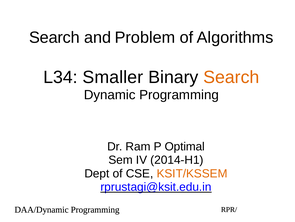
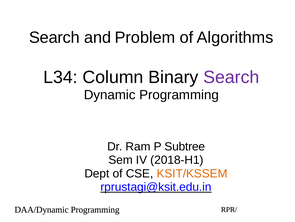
Smaller: Smaller -> Column
Search at (231, 77) colour: orange -> purple
Optimal: Optimal -> Subtree
2014-H1: 2014-H1 -> 2018-H1
